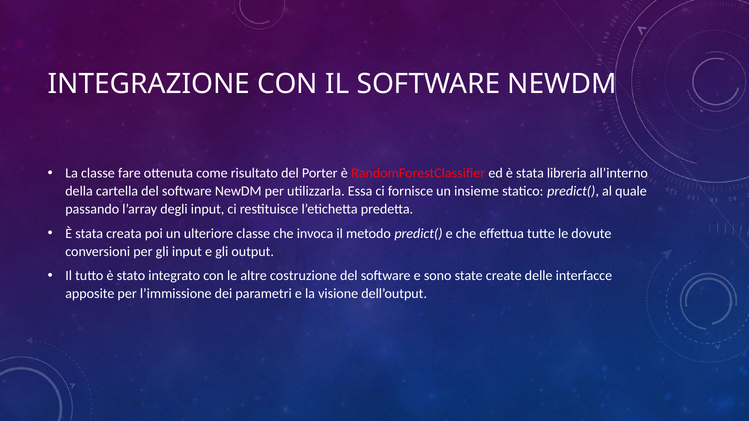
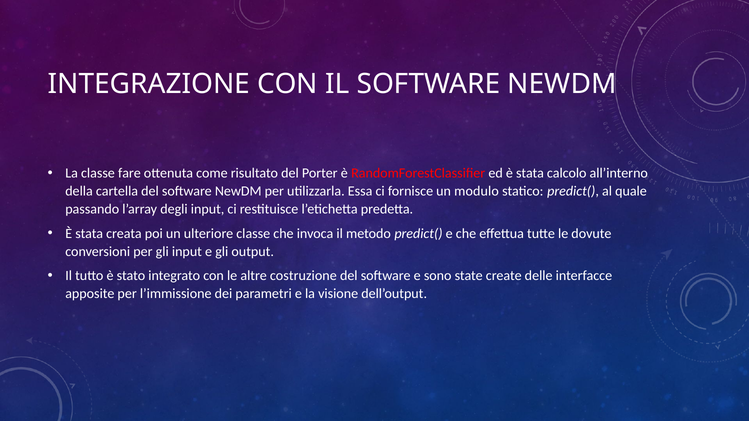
libreria: libreria -> calcolo
insieme: insieme -> modulo
